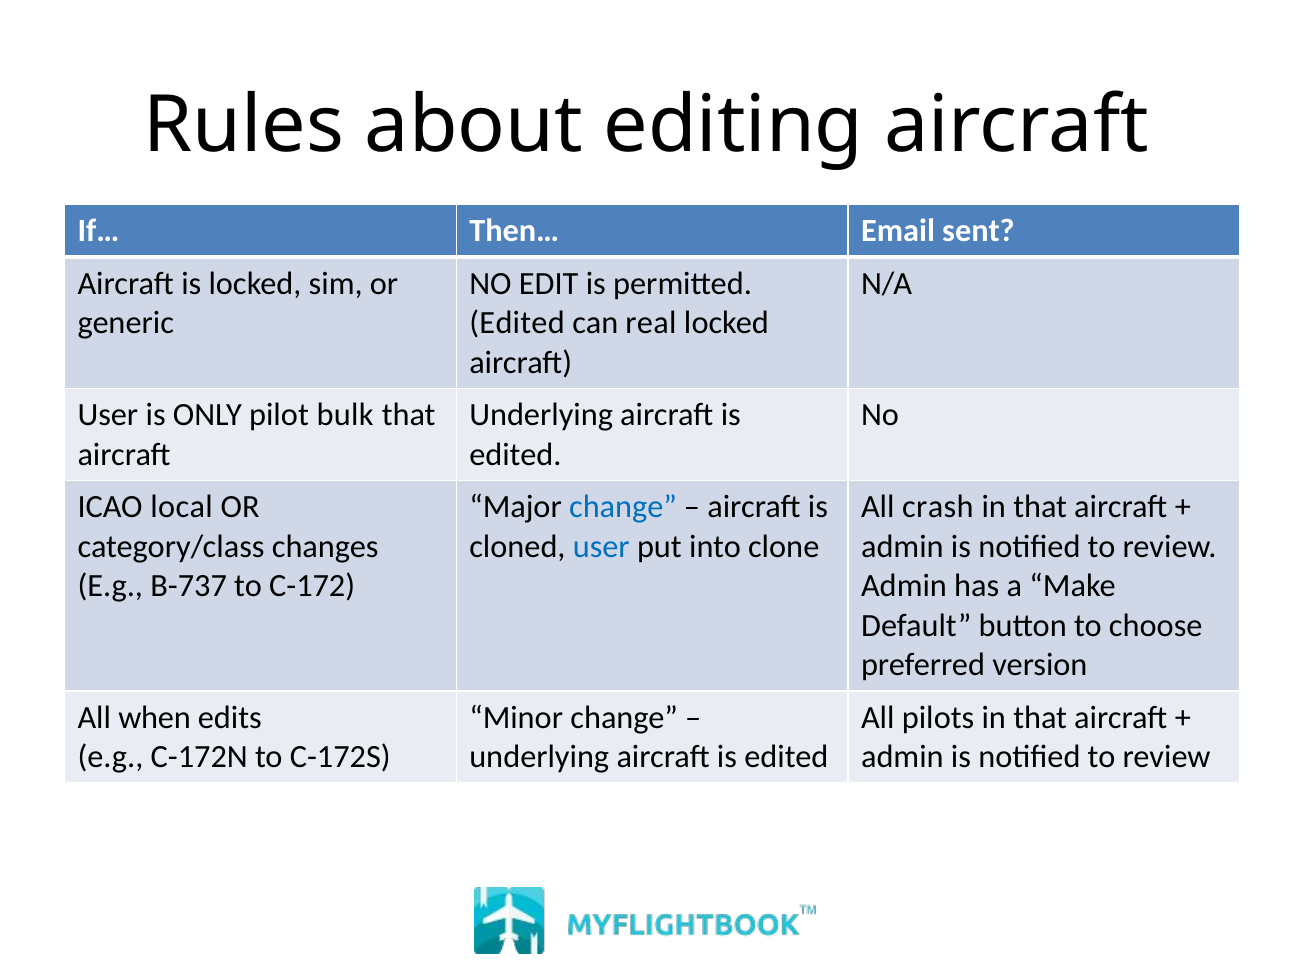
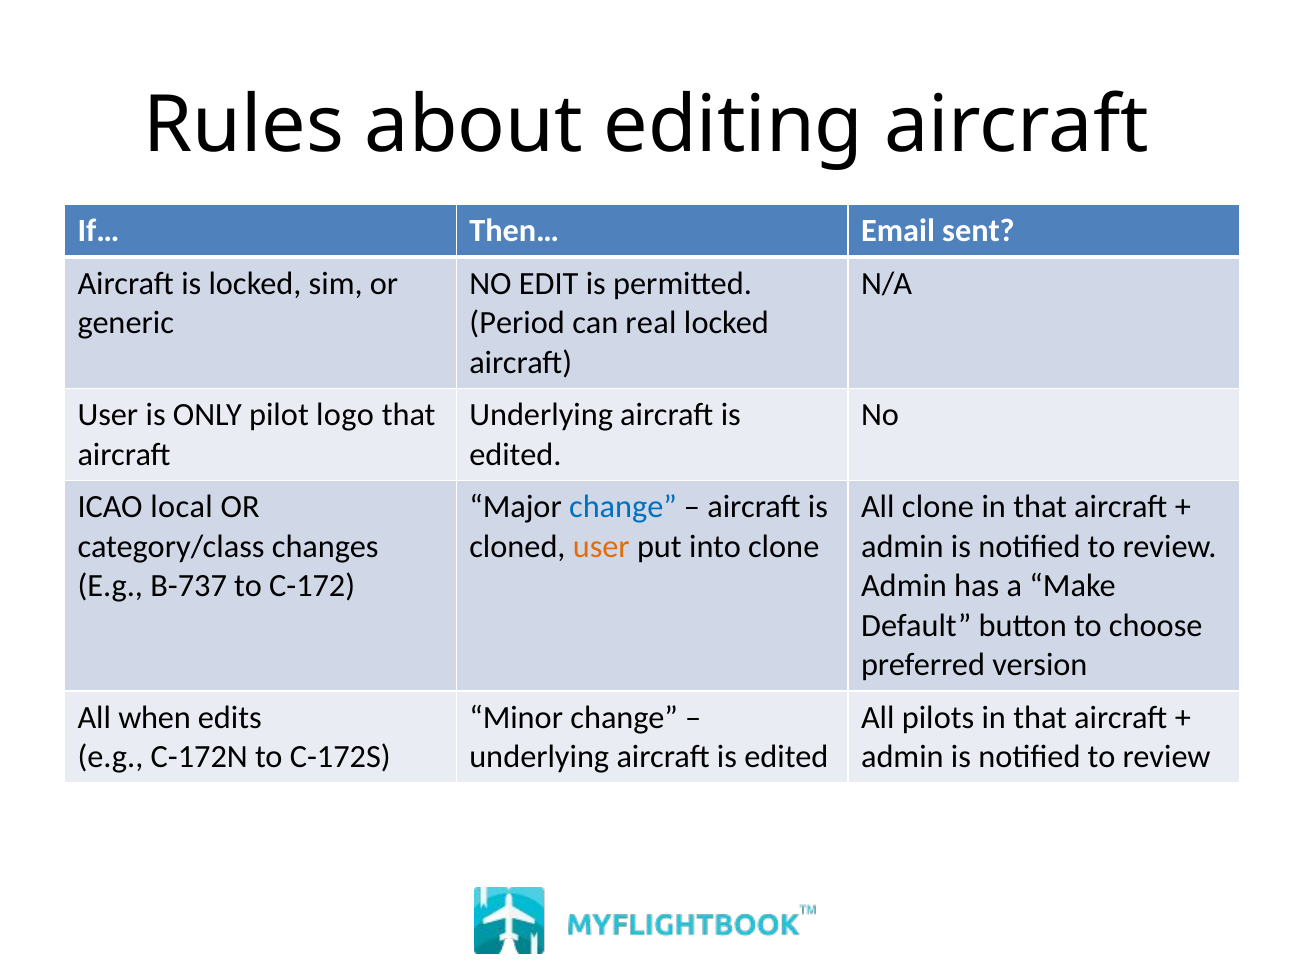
Edited at (517, 323): Edited -> Period
bulk: bulk -> logo
All crash: crash -> clone
user at (601, 546) colour: blue -> orange
